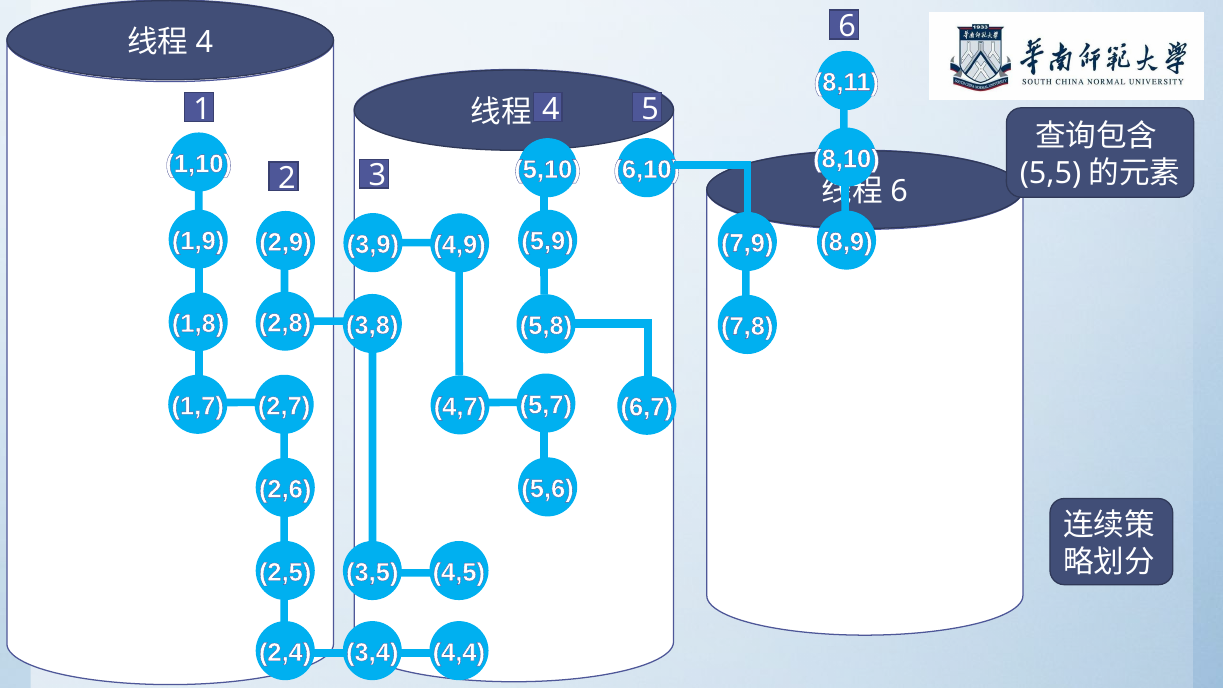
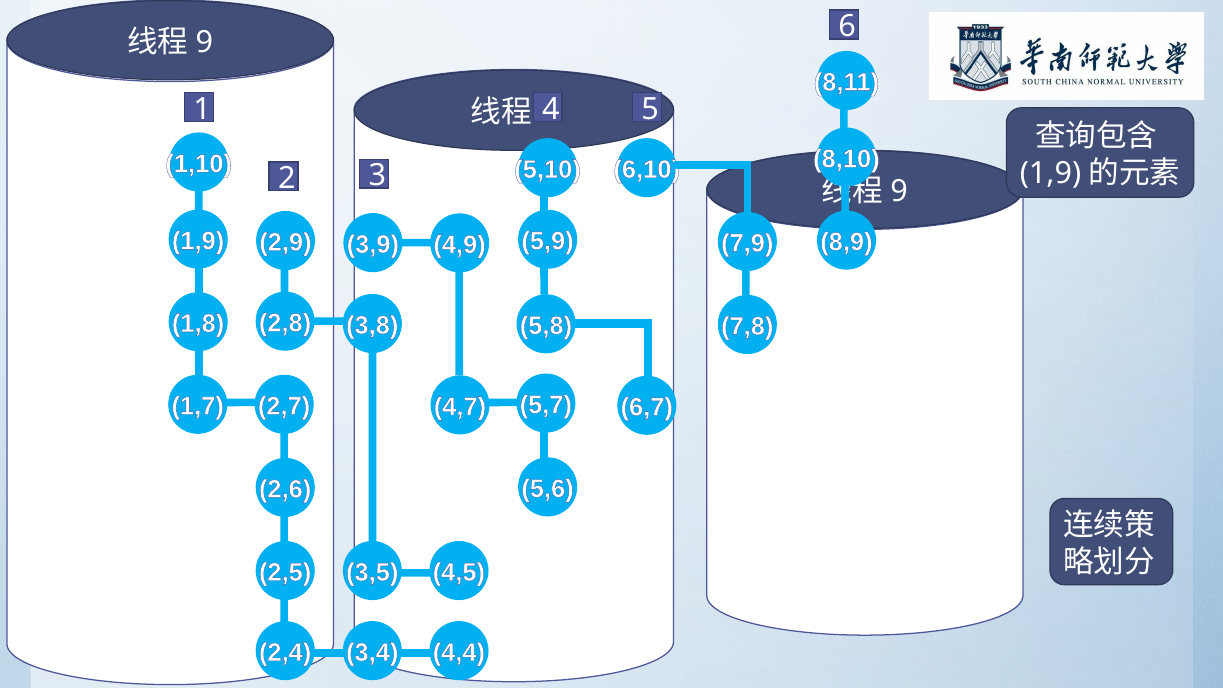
4 at (204, 42): 4 -> 9
5,5 at (1051, 173): 5,5 -> 1,9
6 at (899, 192): 6 -> 9
